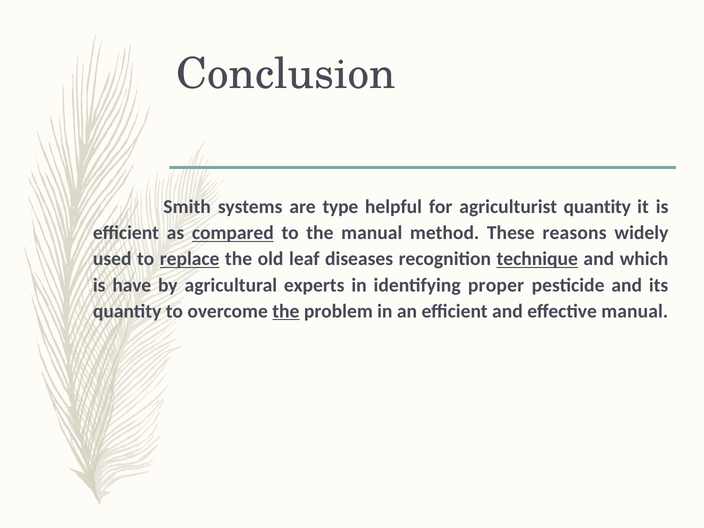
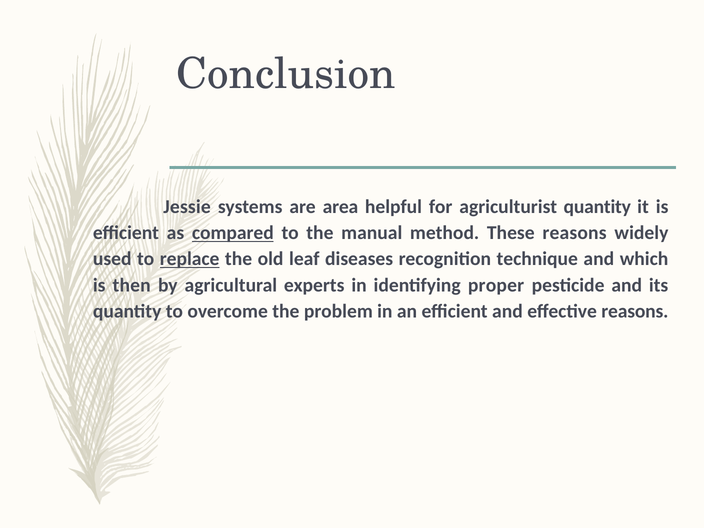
Smith: Smith -> Jessie
type: type -> area
technique underline: present -> none
have: have -> then
the at (286, 311) underline: present -> none
effective manual: manual -> reasons
